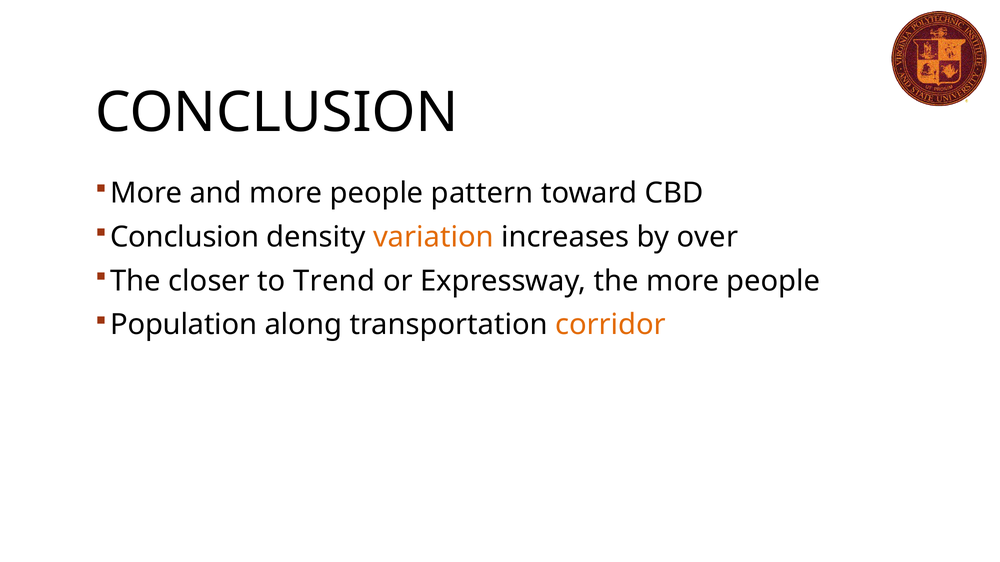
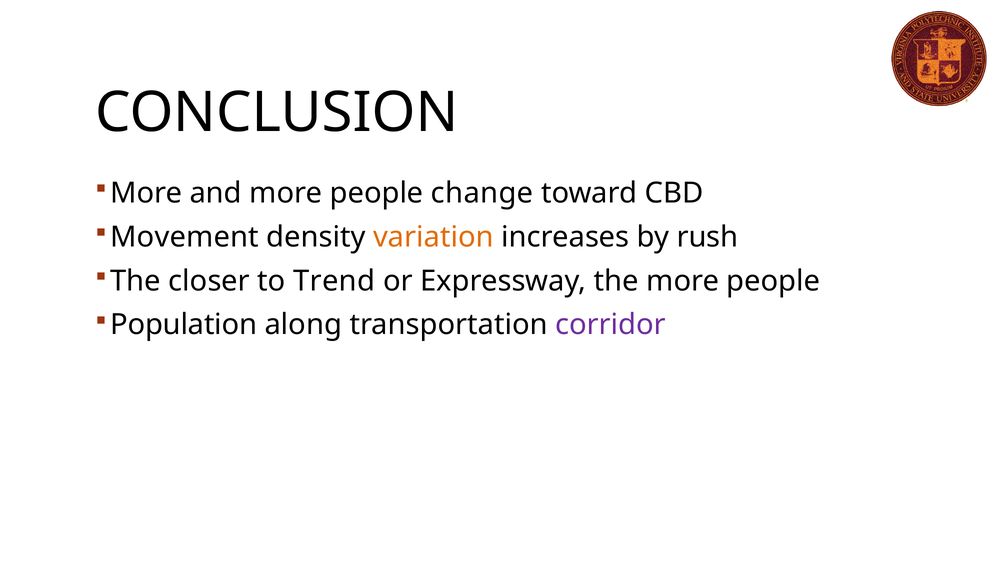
pattern: pattern -> change
Conclusion at (185, 237): Conclusion -> Movement
over: over -> rush
corridor colour: orange -> purple
